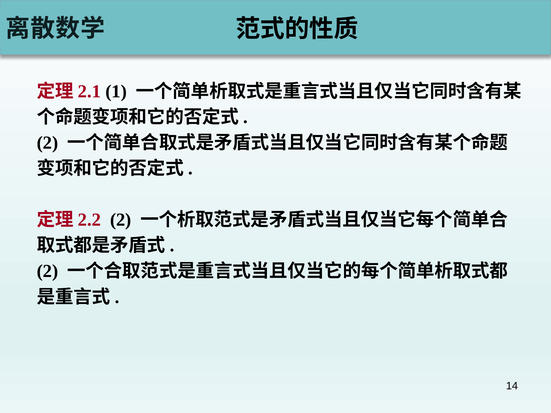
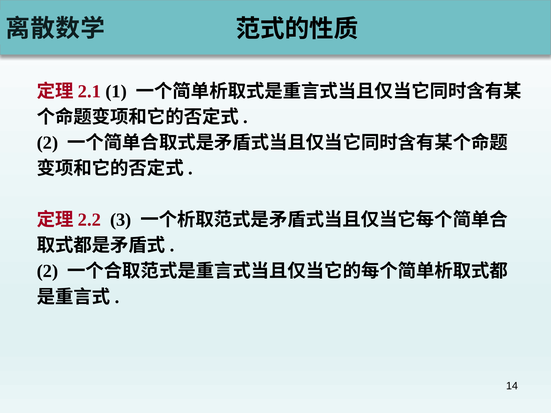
2 at (121, 220): 2 -> 3
